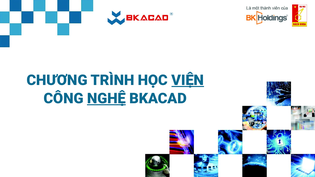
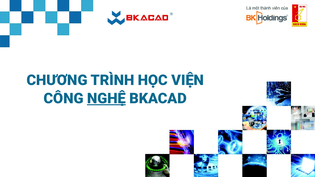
VIỆN underline: present -> none
